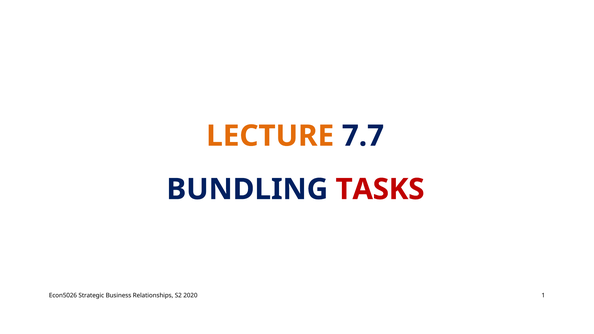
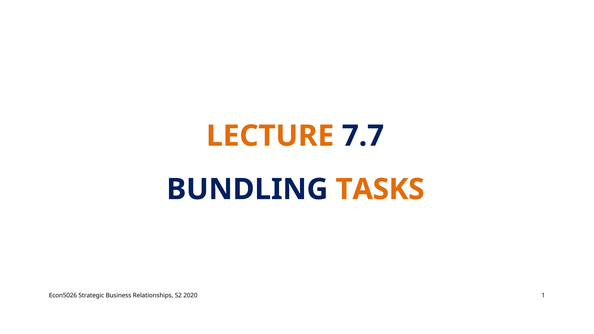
TASKS colour: red -> orange
